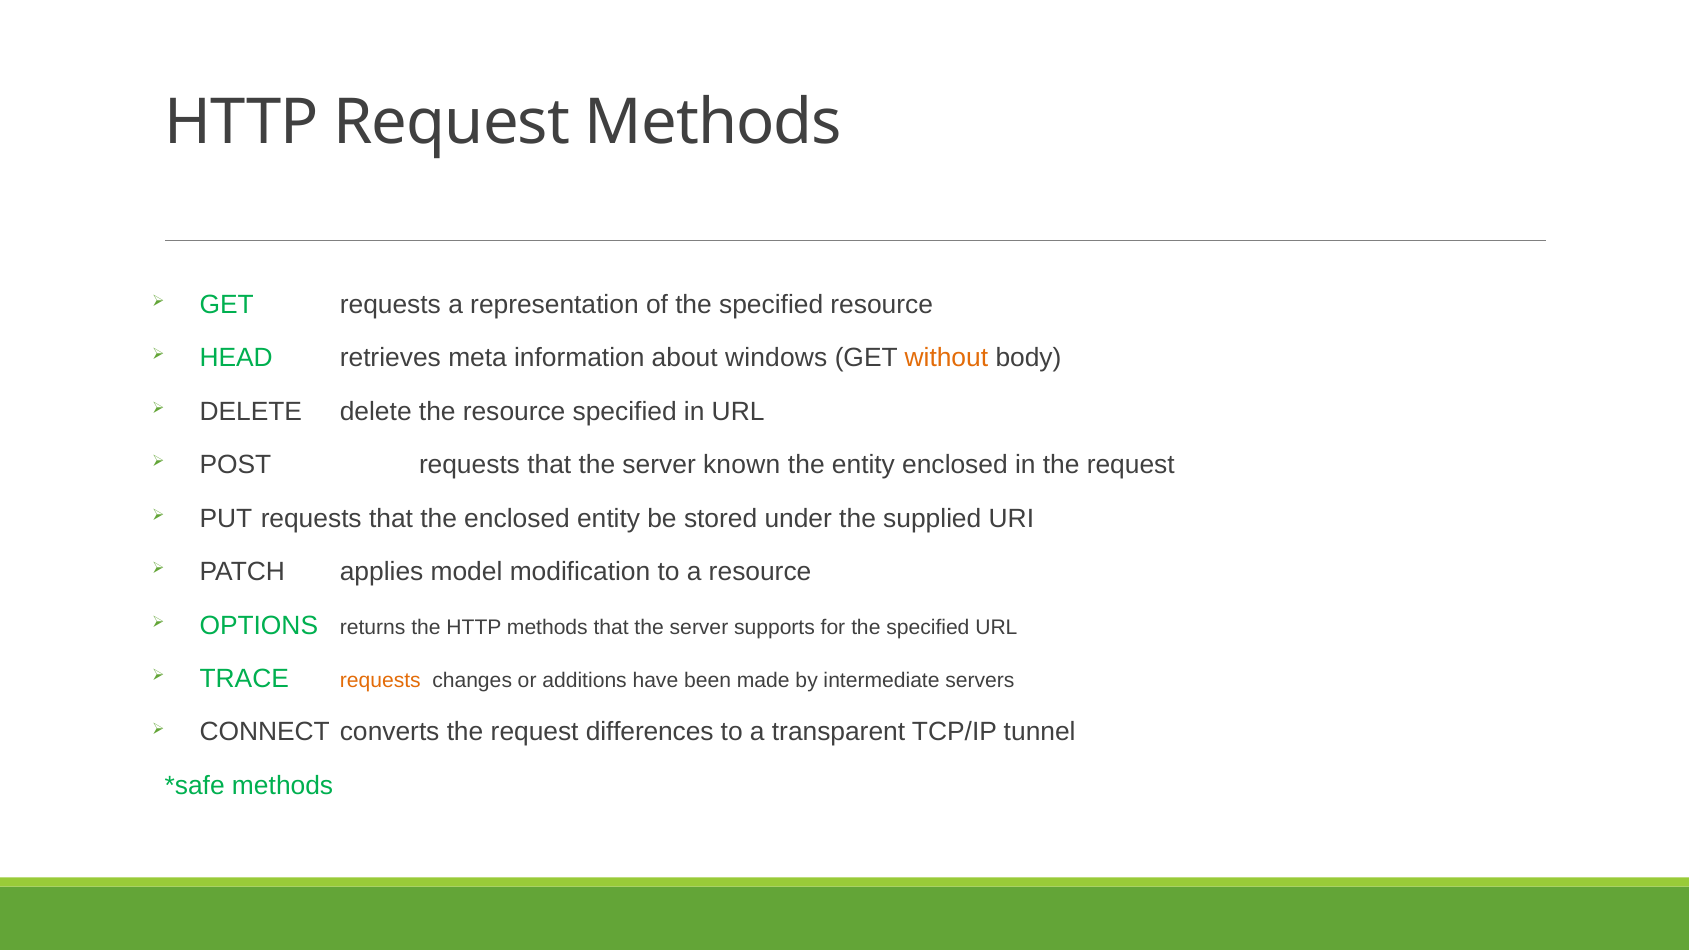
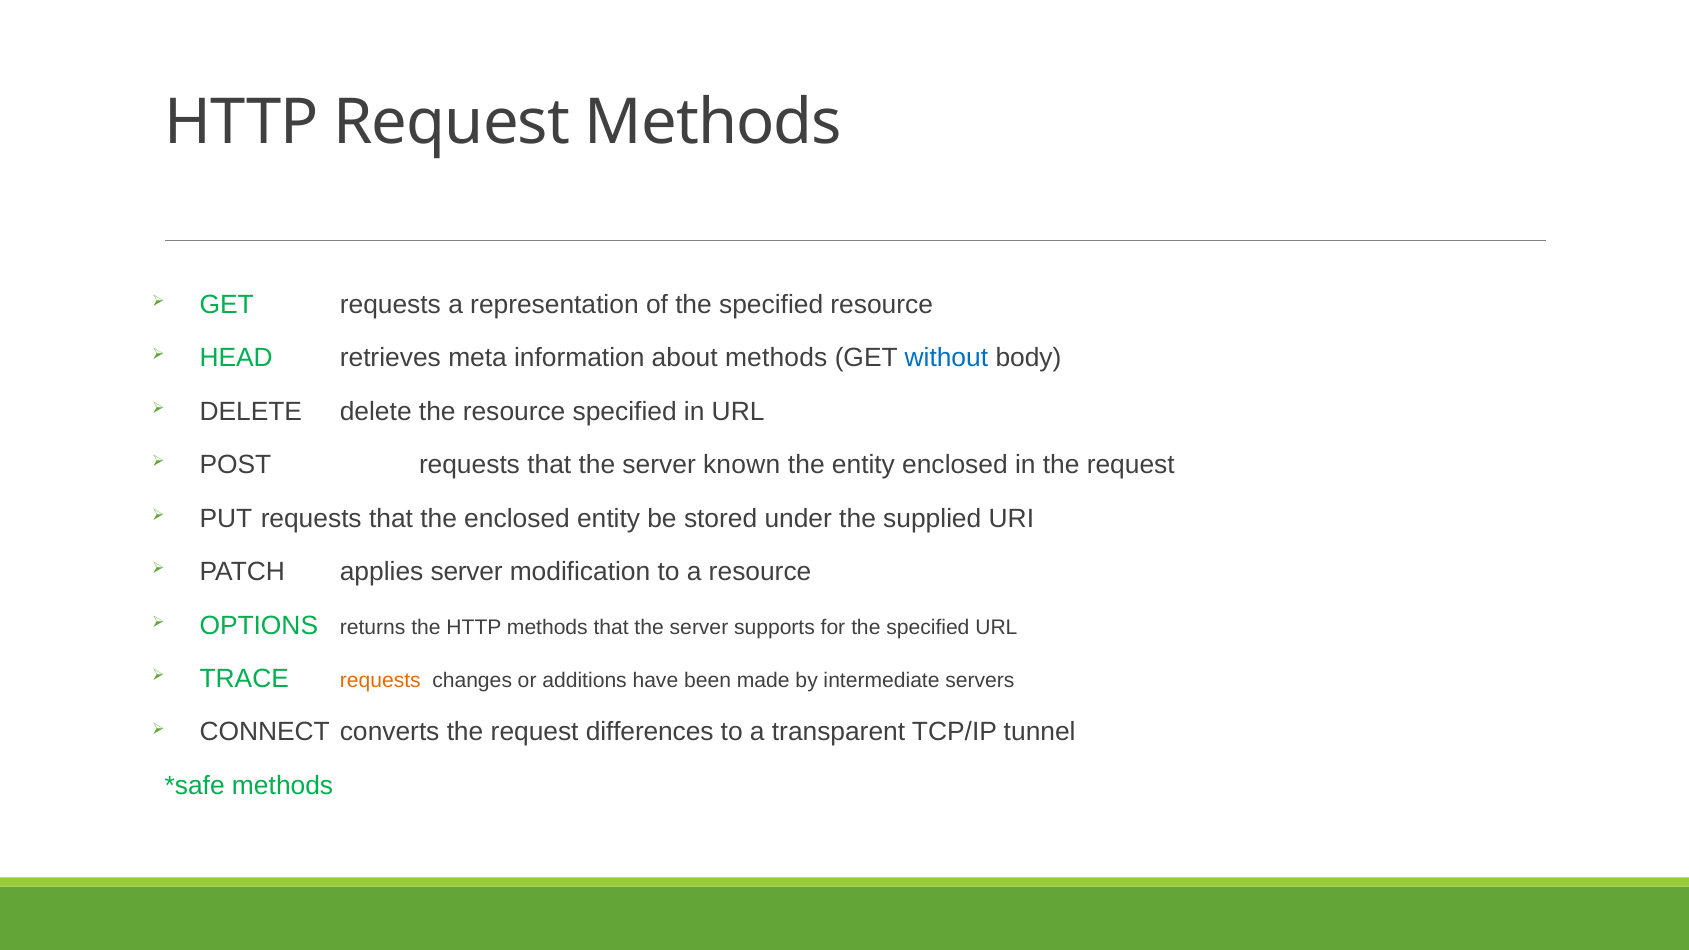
about windows: windows -> methods
without colour: orange -> blue
applies model: model -> server
